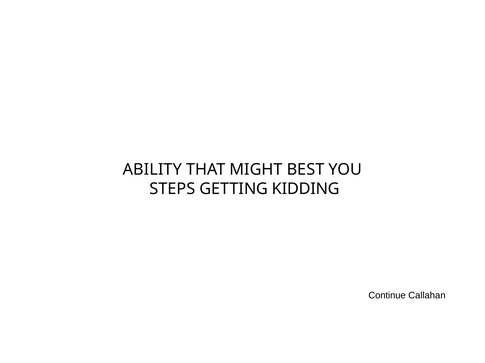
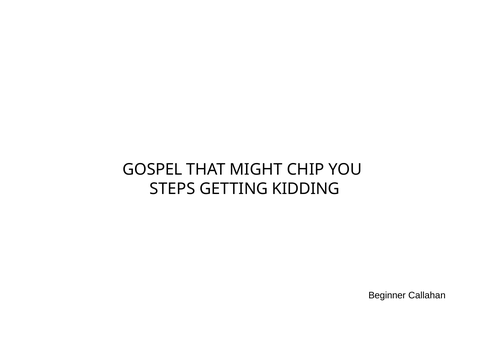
ABILITY: ABILITY -> GOSPEL
BEST: BEST -> CHIP
Continue: Continue -> Beginner
